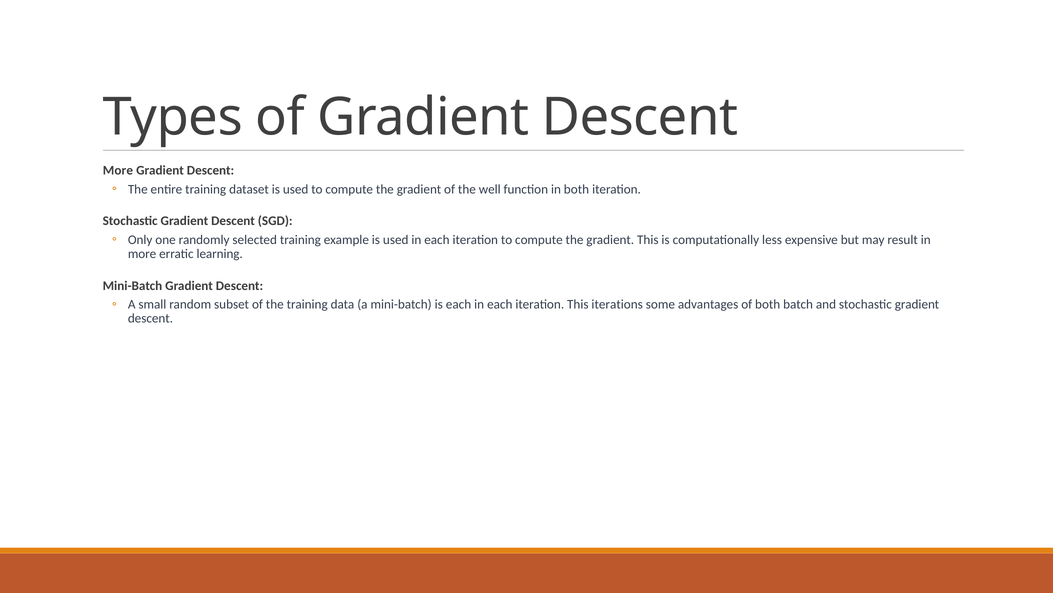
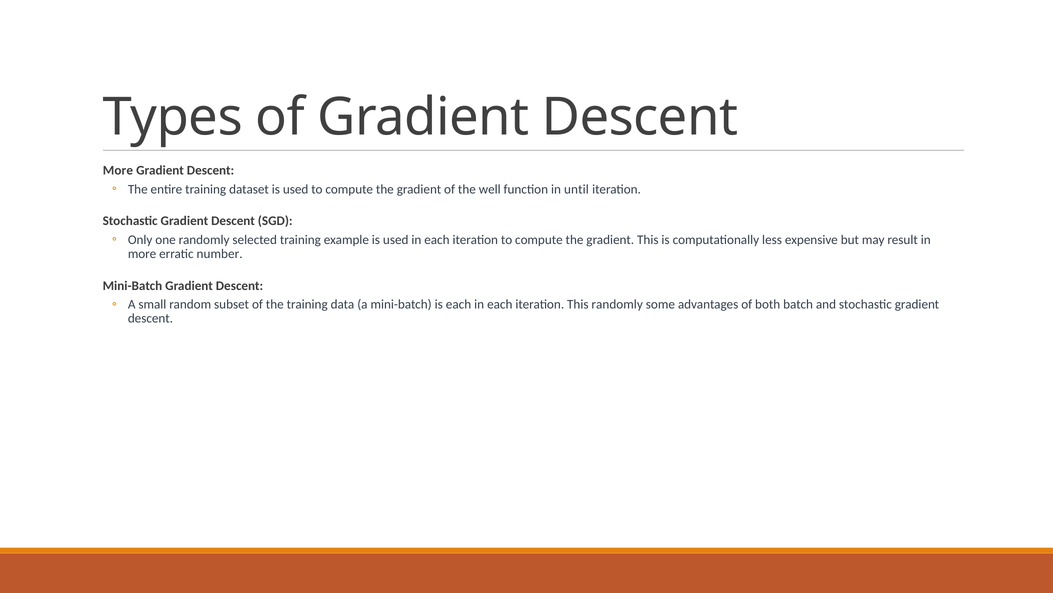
in both: both -> until
learning: learning -> number
This iterations: iterations -> randomly
